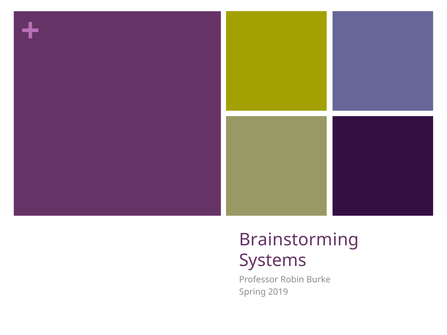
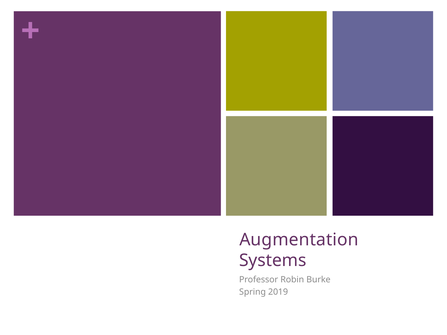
Brainstorming: Brainstorming -> Augmentation
